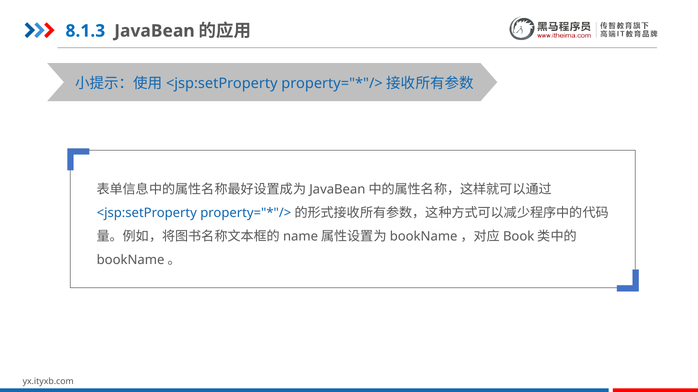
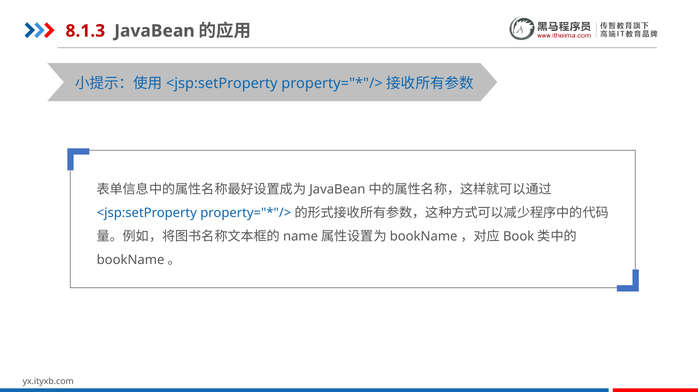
8.1.3 colour: blue -> red
